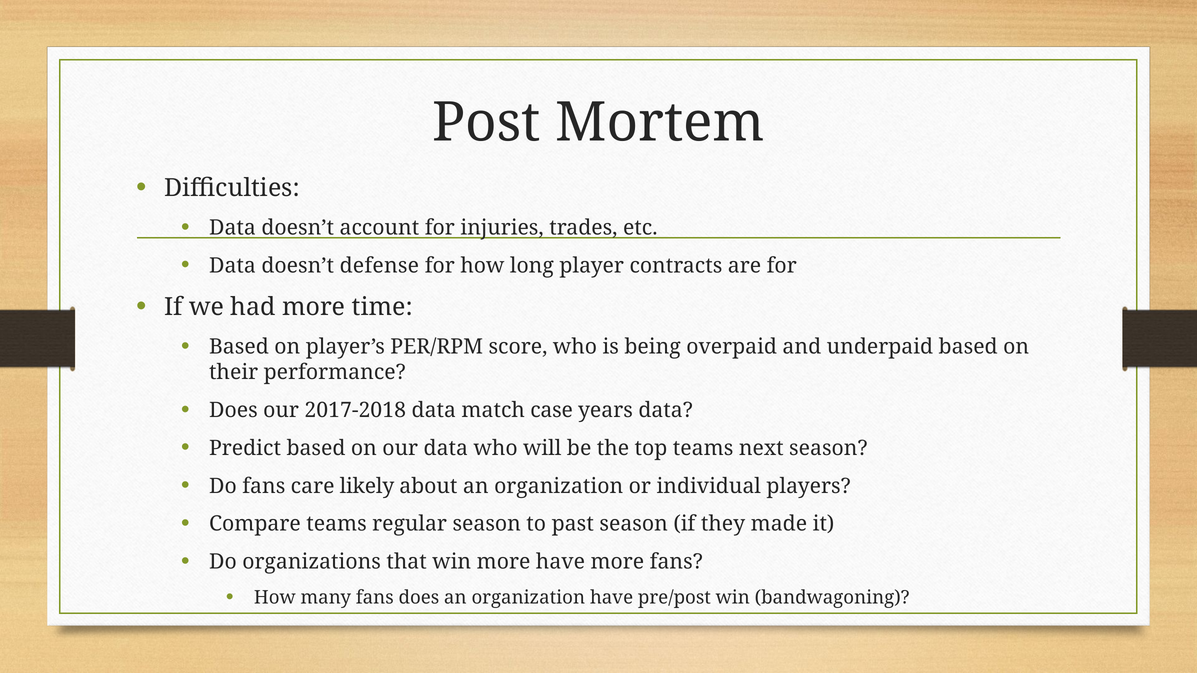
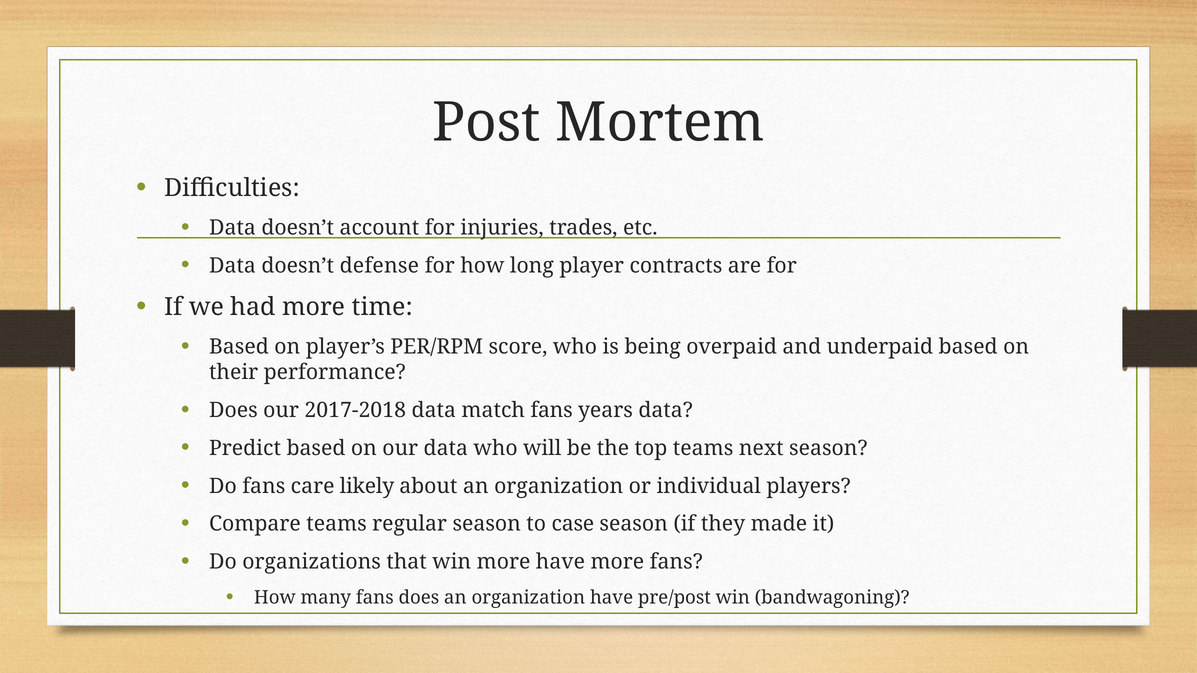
match case: case -> fans
past: past -> case
